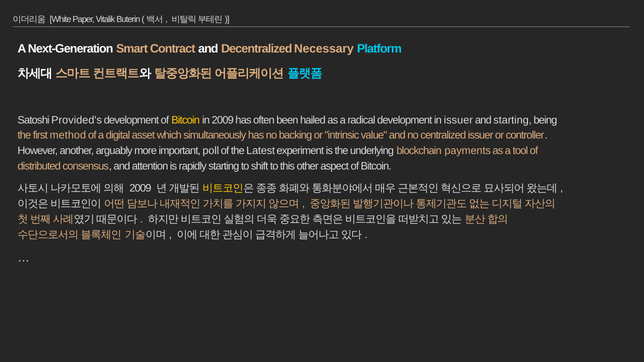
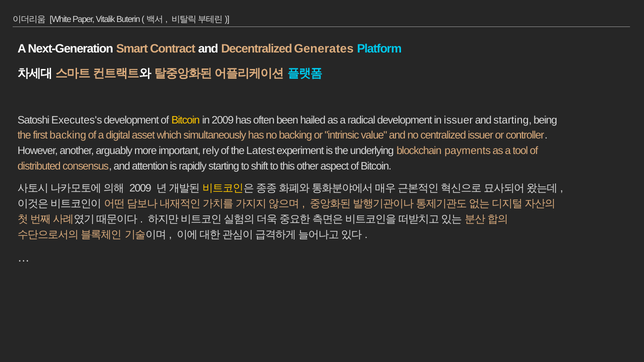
Necessary: Necessary -> Generates
Provided's: Provided's -> Executes's
first method: method -> backing
poll: poll -> rely
